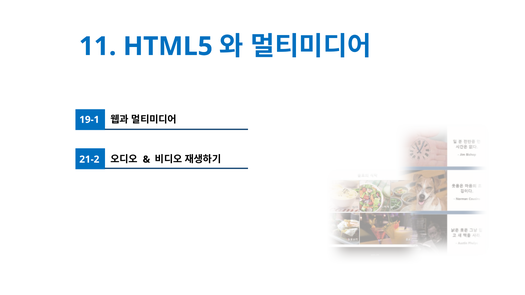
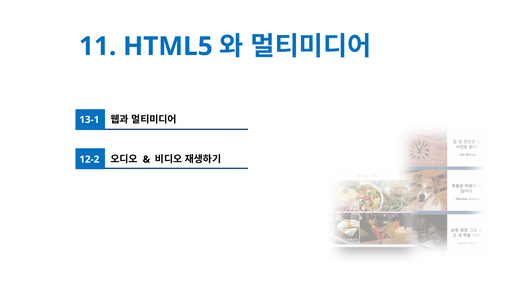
19-1: 19-1 -> 13-1
21-2: 21-2 -> 12-2
